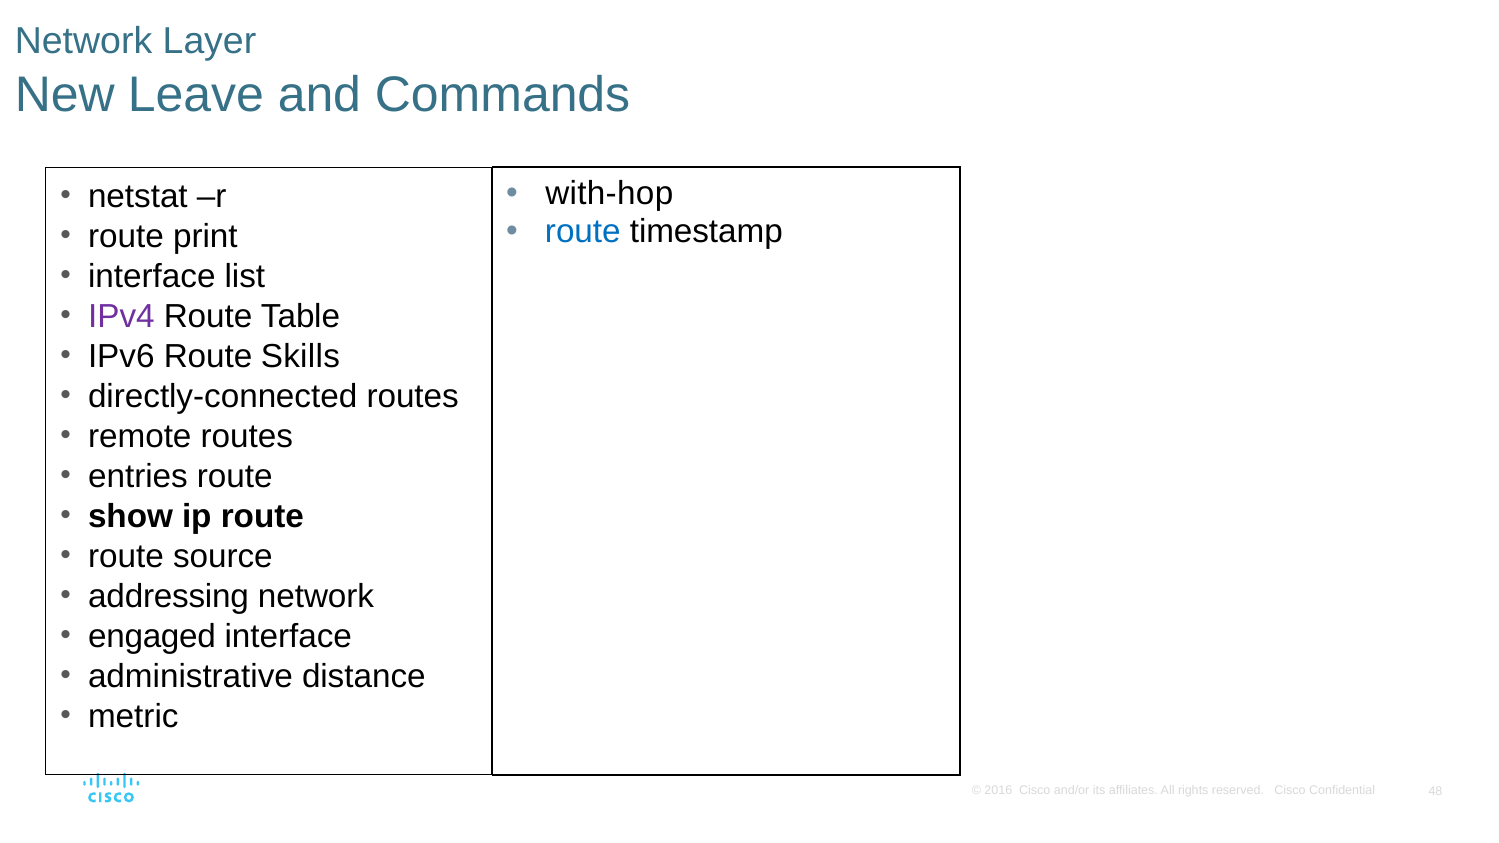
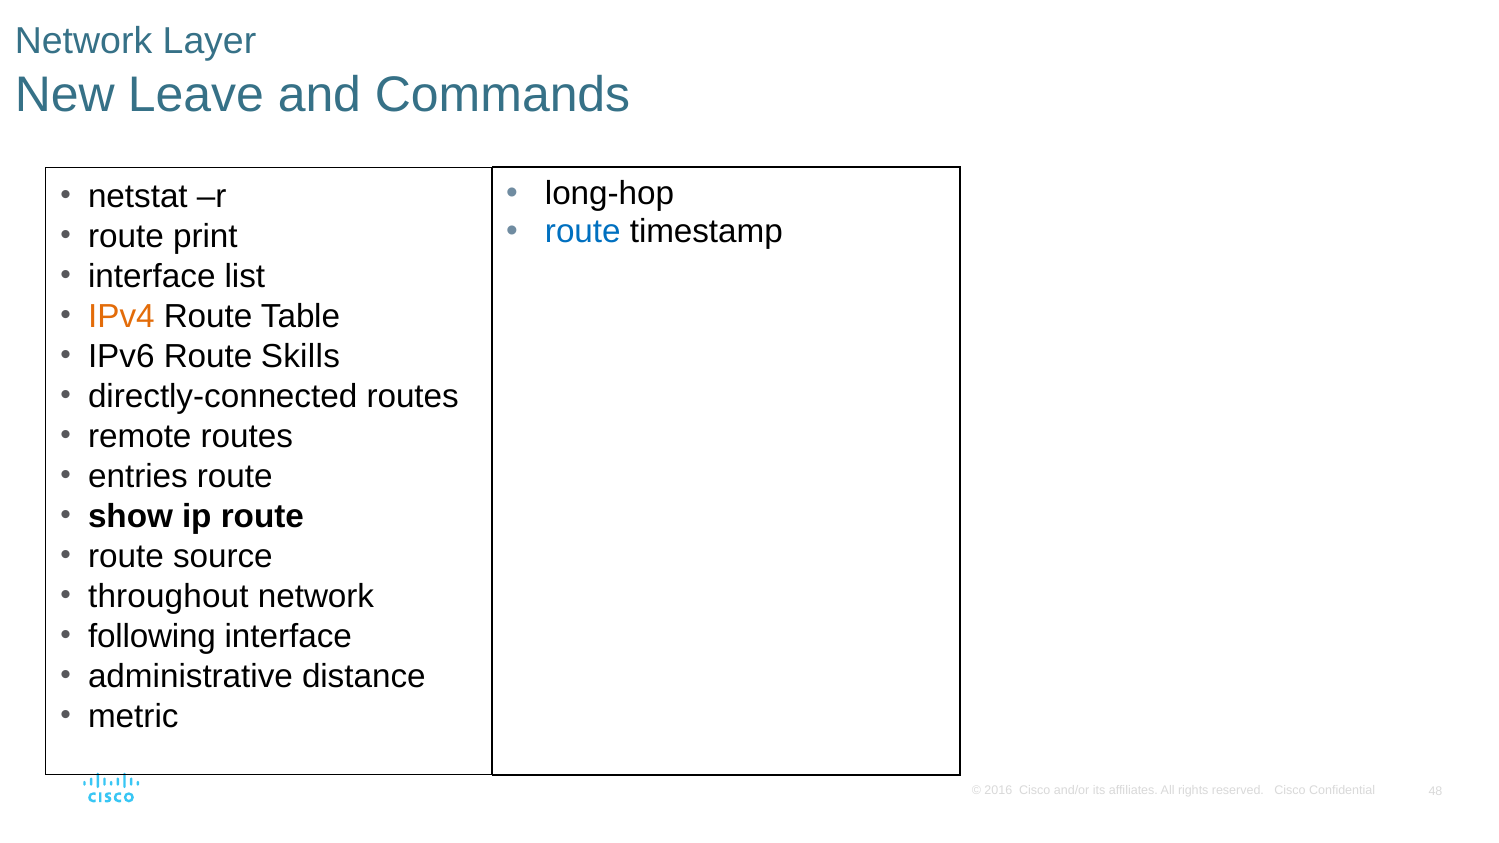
with-hop: with-hop -> long-hop
IPv4 colour: purple -> orange
addressing: addressing -> throughout
engaged: engaged -> following
